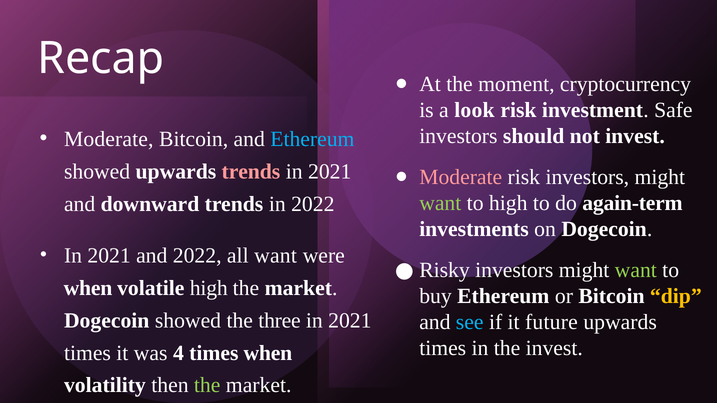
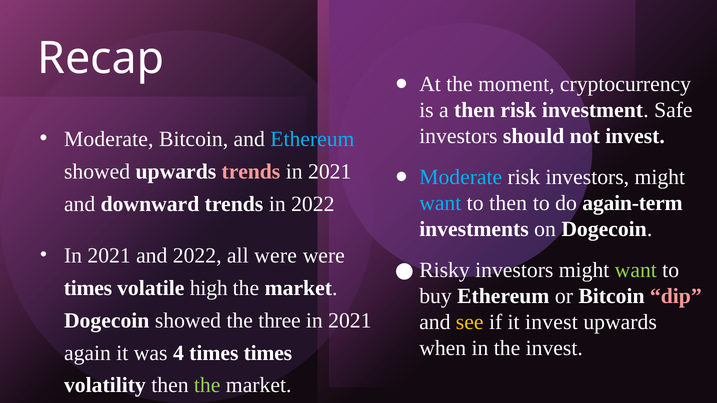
a look: look -> then
Moderate at (461, 177) colour: pink -> light blue
want at (440, 203) colour: light green -> light blue
to high: high -> then
all want: want -> were
when at (88, 288): when -> times
dip colour: yellow -> pink
see colour: light blue -> yellow
it future: future -> invest
times at (443, 348): times -> when
times at (87, 353): times -> again
times when: when -> times
